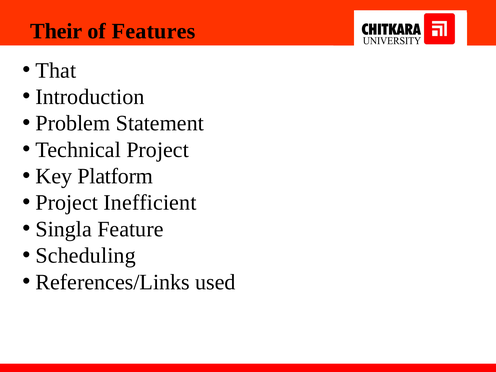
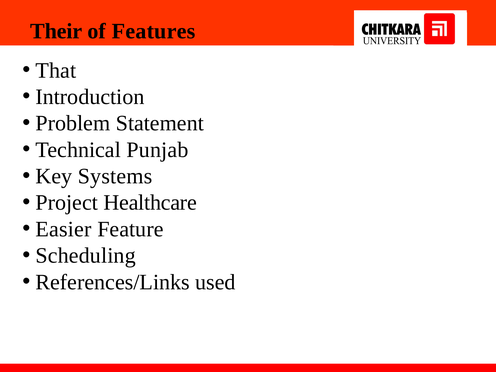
Technical Project: Project -> Punjab
Platform: Platform -> Systems
Inefficient: Inefficient -> Healthcare
Singla: Singla -> Easier
